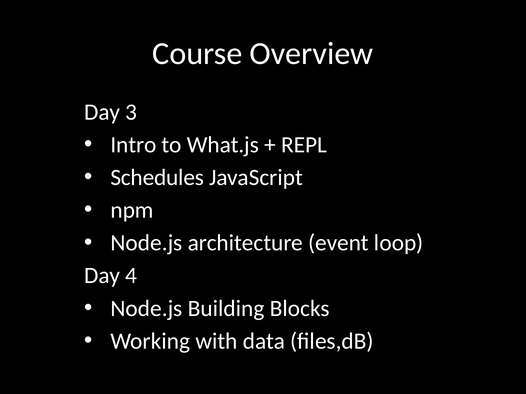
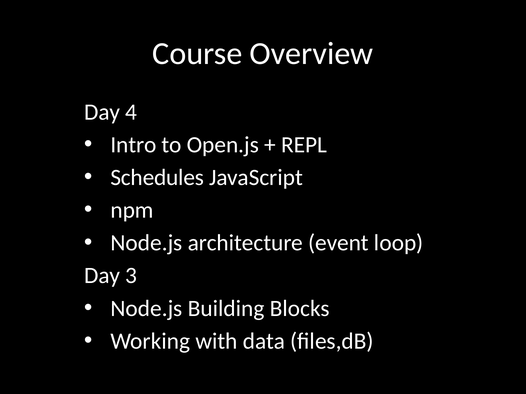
3: 3 -> 4
What.js: What.js -> Open.js
4: 4 -> 3
